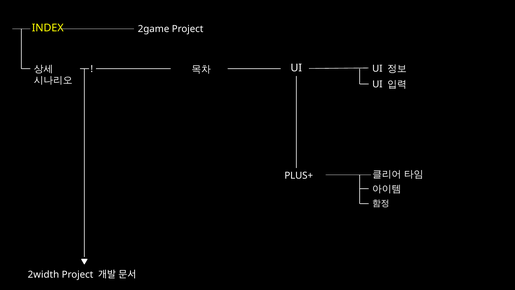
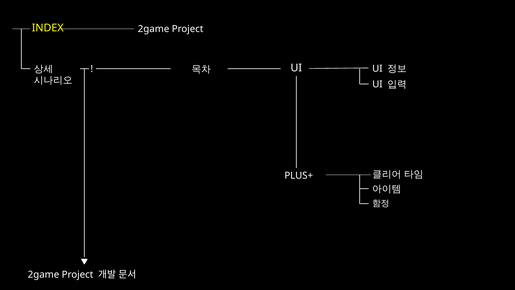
2width at (43, 274): 2width -> 2game
